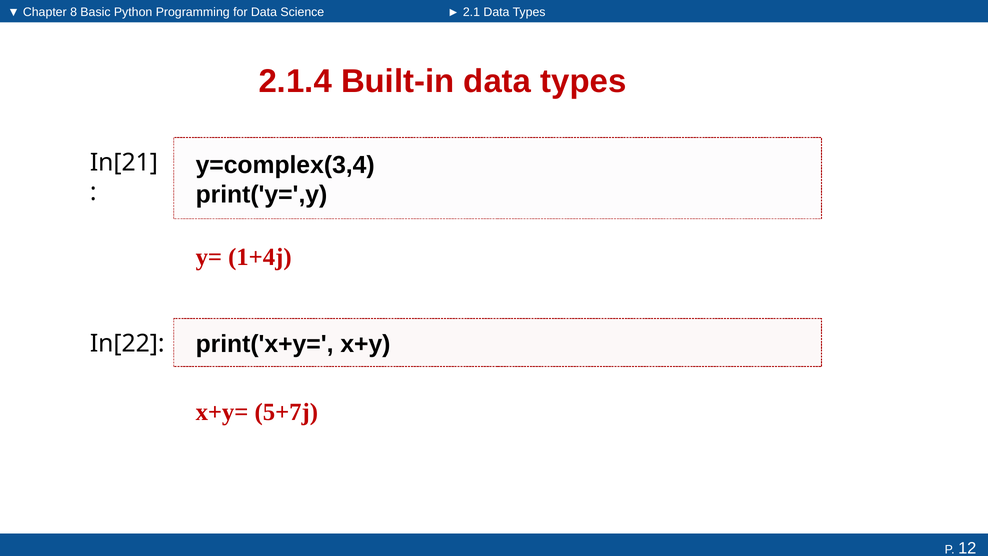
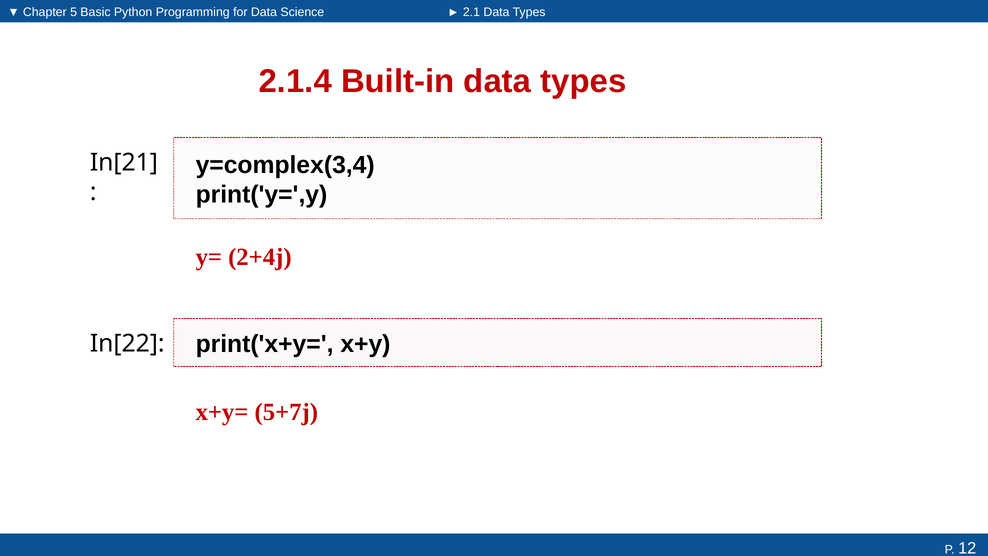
8: 8 -> 5
1+4j: 1+4j -> 2+4j
